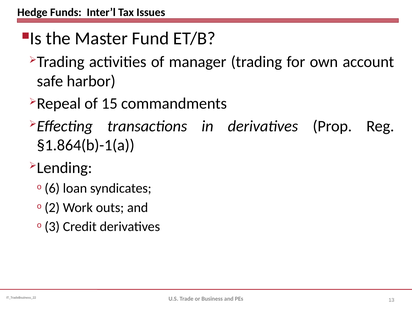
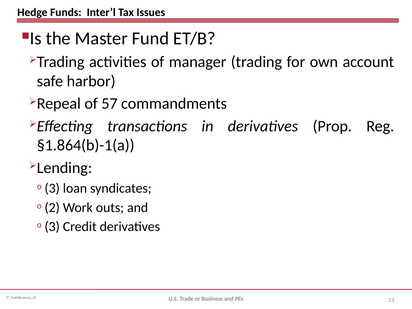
15: 15 -> 57
6 at (52, 188): 6 -> 3
